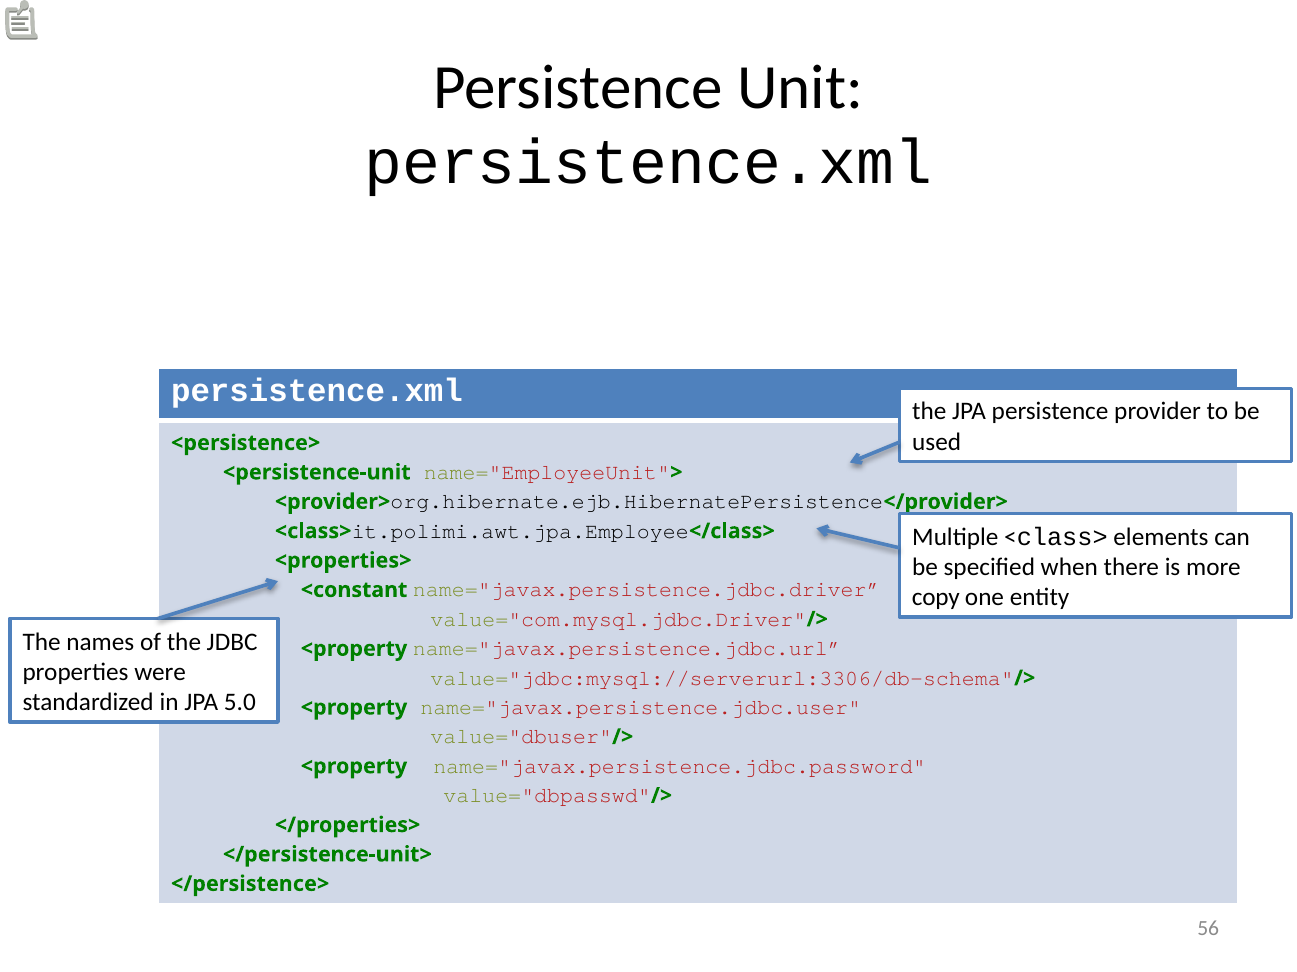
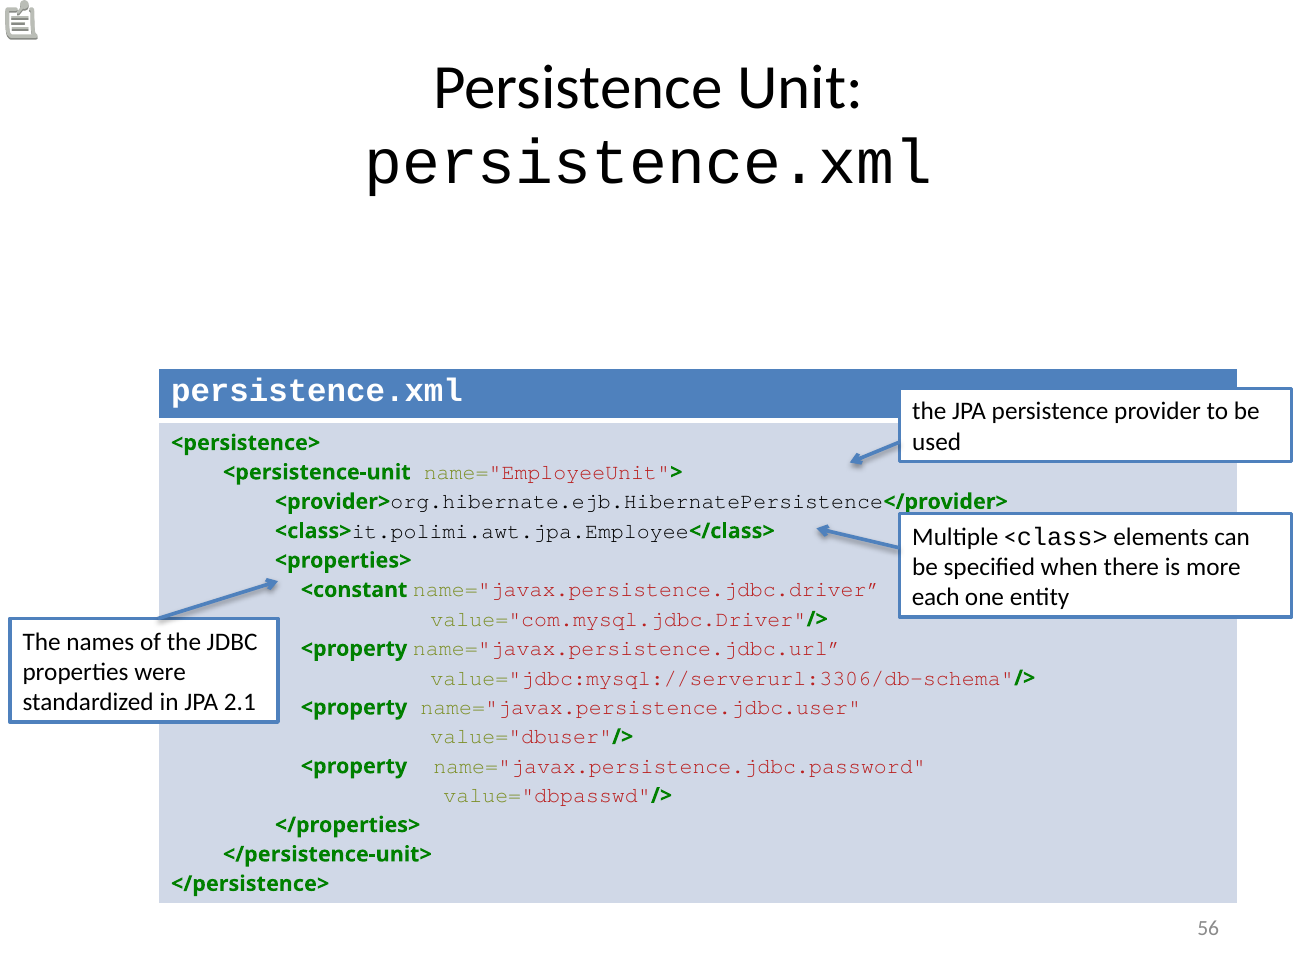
copy: copy -> each
5.0: 5.0 -> 2.1
